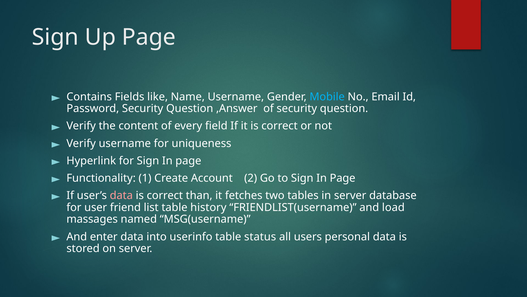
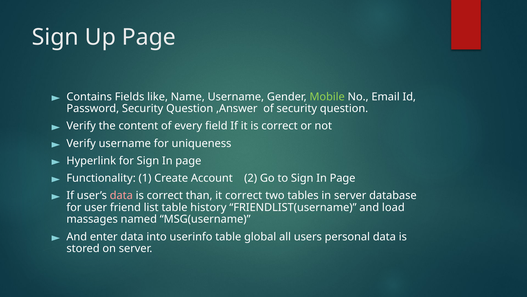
Mobile colour: light blue -> light green
it fetches: fetches -> correct
status: status -> global
